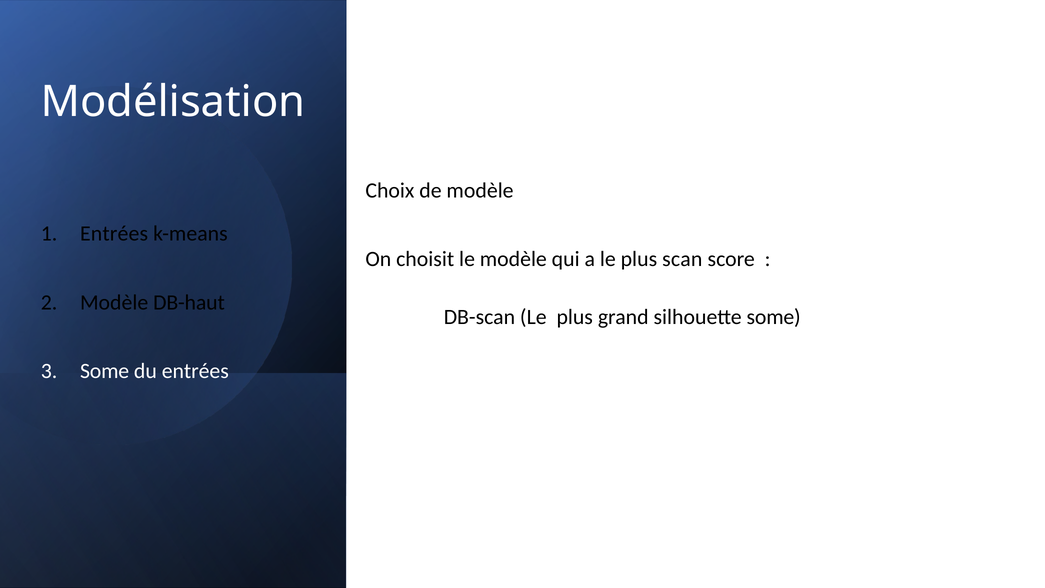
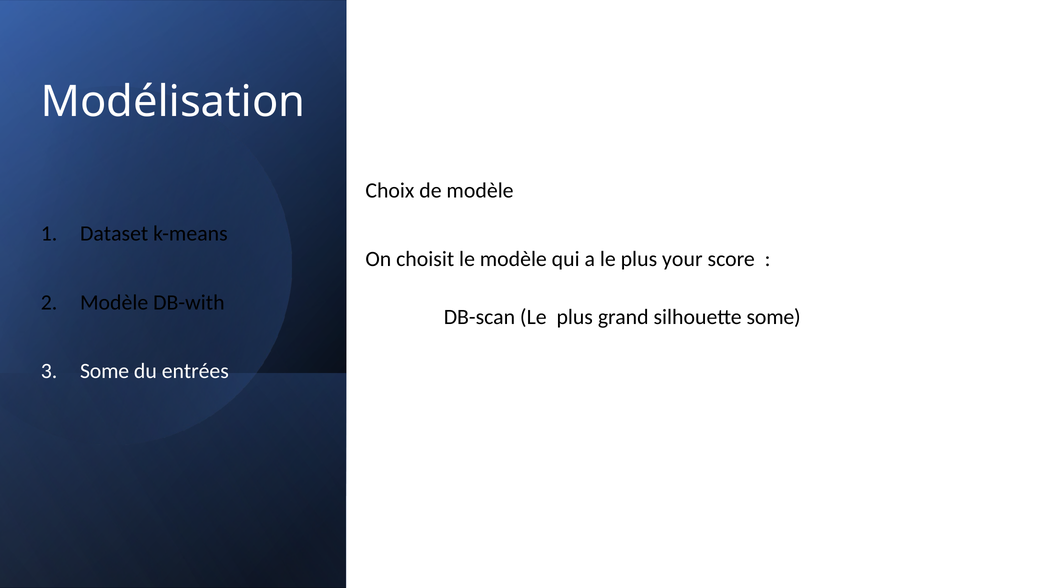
Entrées at (114, 233): Entrées -> Dataset
scan: scan -> your
DB-haut: DB-haut -> DB-with
